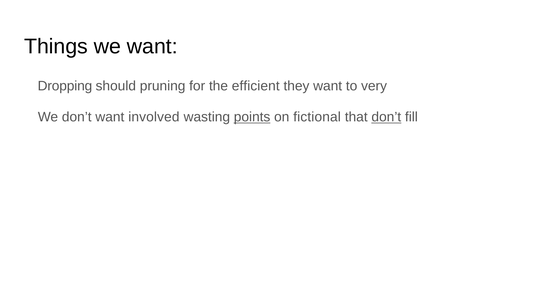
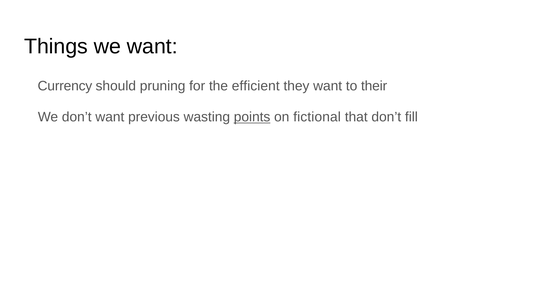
Dropping: Dropping -> Currency
very: very -> their
involved: involved -> previous
don’t at (386, 117) underline: present -> none
